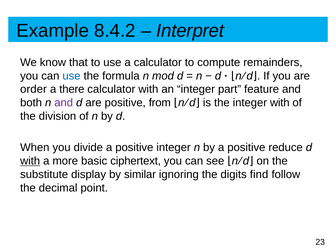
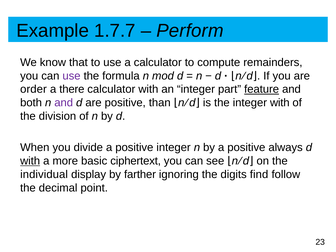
8.4.2: 8.4.2 -> 1.7.7
Interpret: Interpret -> Perform
use at (72, 76) colour: blue -> purple
feature underline: none -> present
from: from -> than
reduce: reduce -> always
substitute: substitute -> individual
similar: similar -> farther
